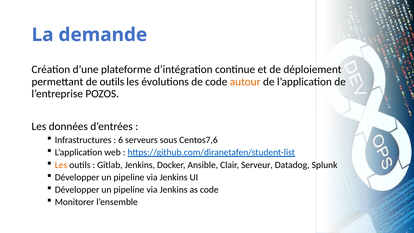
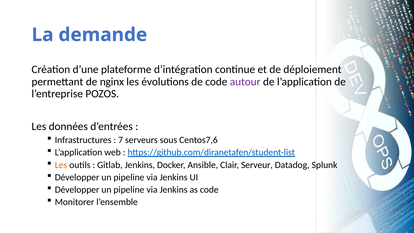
de outils: outils -> nginx
autour colour: orange -> purple
6: 6 -> 7
